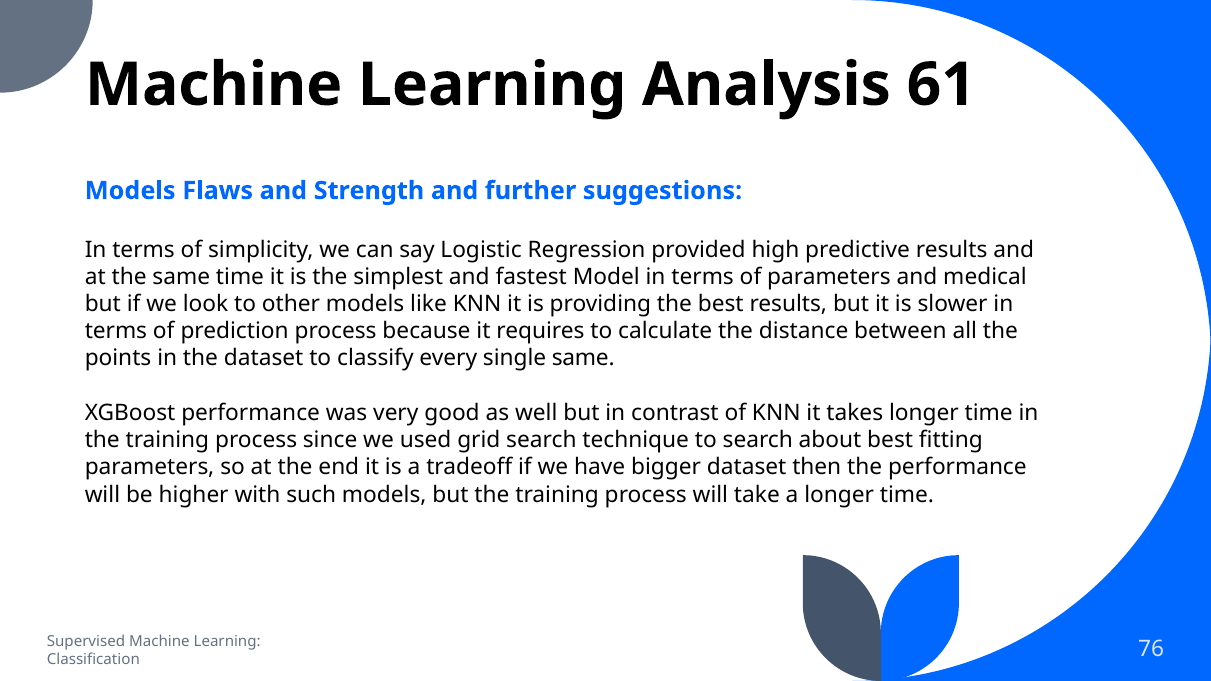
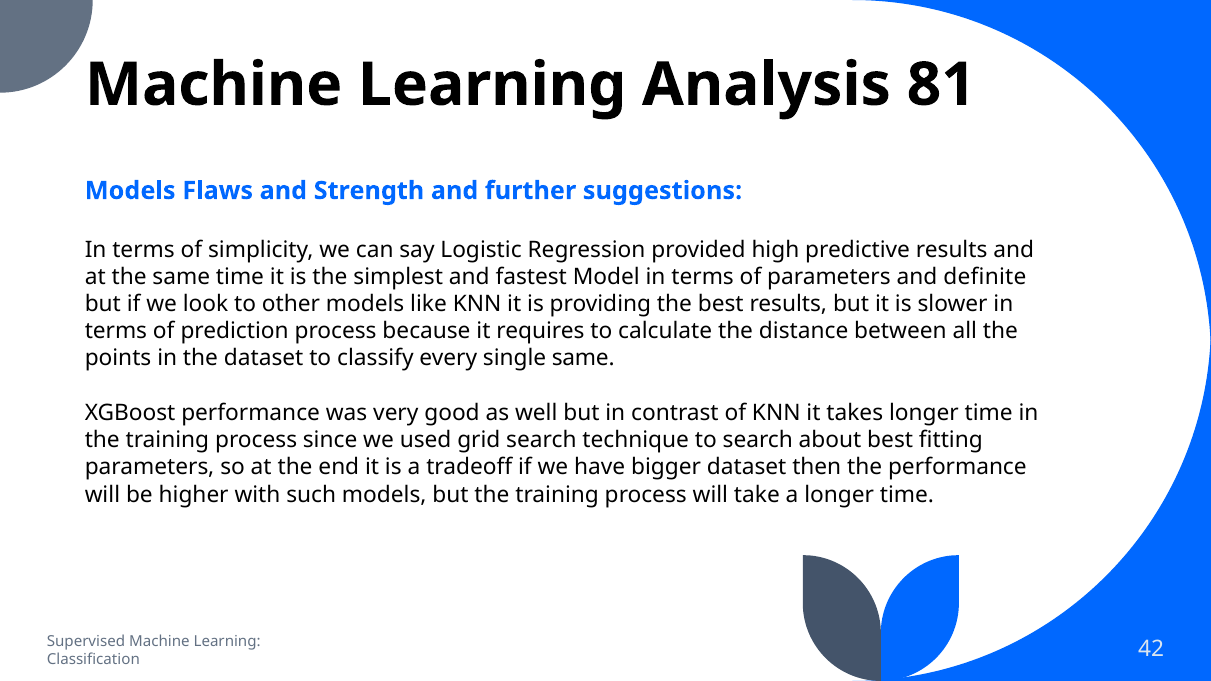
61: 61 -> 81
medical: medical -> definite
76: 76 -> 42
